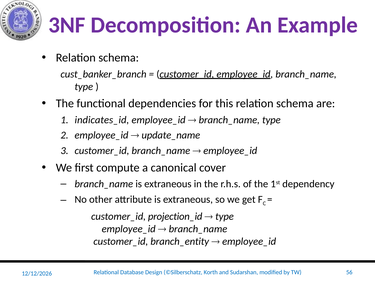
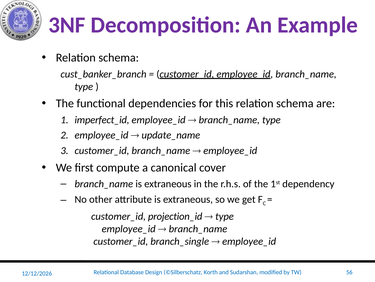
indicates_id: indicates_id -> imperfect_id
branch_entity: branch_entity -> branch_single
